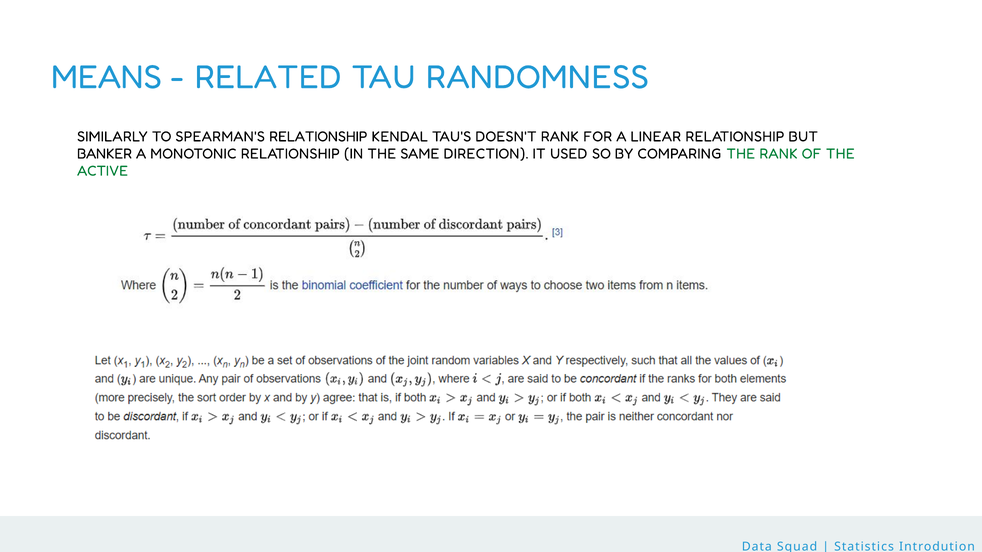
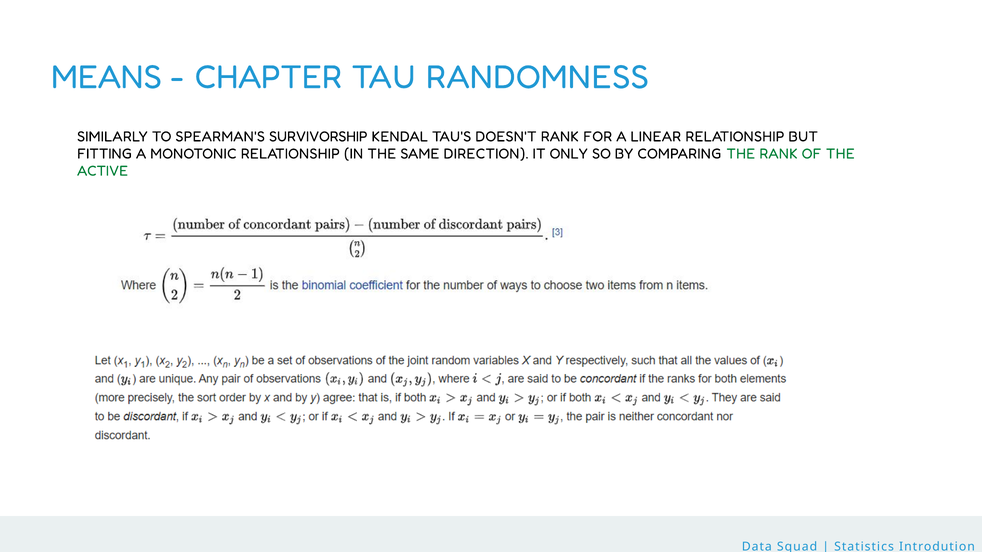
RELATED: RELATED -> CHAPTER
SPEARMAN'S RELATIONSHIP: RELATIONSHIP -> SURVIVORSHIP
BANKER: BANKER -> FITTING
USED: USED -> ONLY
